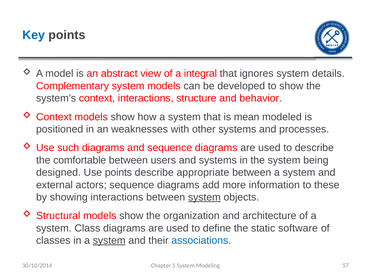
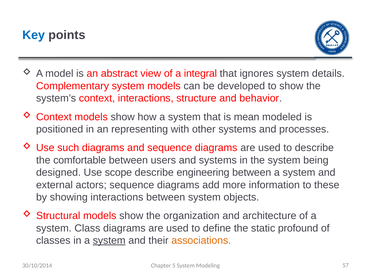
weaknesses: weaknesses -> representing
Use points: points -> scope
appropriate: appropriate -> engineering
system at (204, 197) underline: present -> none
software: software -> profound
associations colour: blue -> orange
